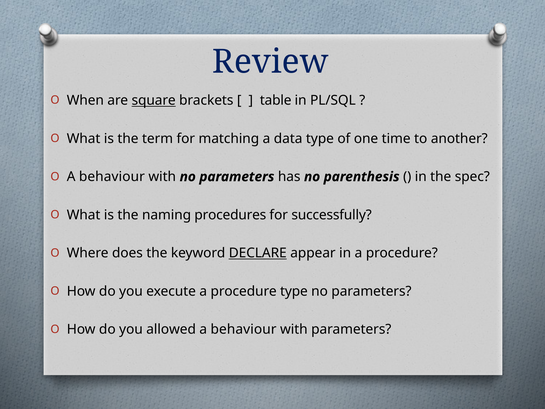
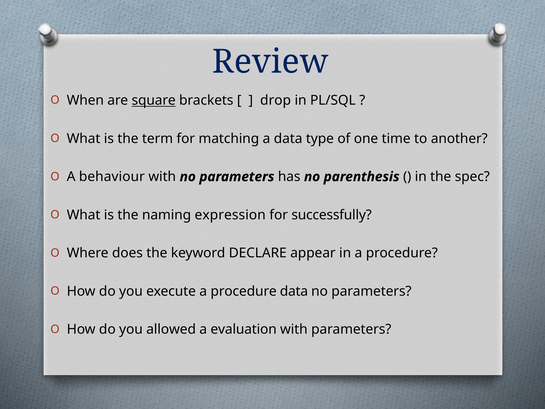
table: table -> drop
procedures: procedures -> expression
DECLARE underline: present -> none
procedure type: type -> data
behaviour at (244, 329): behaviour -> evaluation
